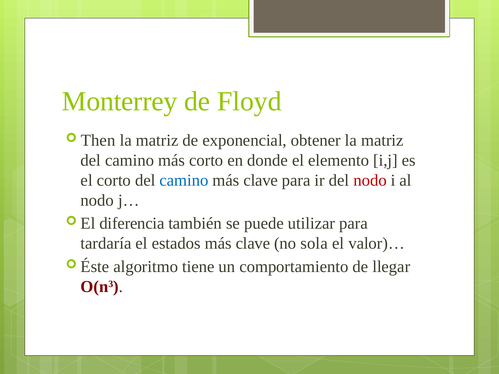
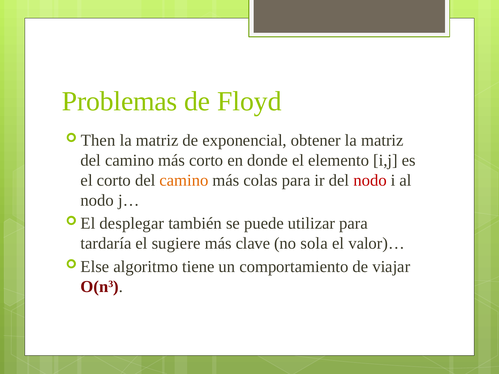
Monterrey: Monterrey -> Problemas
camino at (184, 180) colour: blue -> orange
clave at (261, 180): clave -> colas
diferencia: diferencia -> desplegar
estados: estados -> sugiere
Éste: Éste -> Else
llegar: llegar -> viajar
